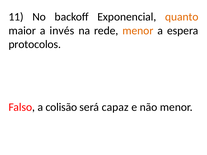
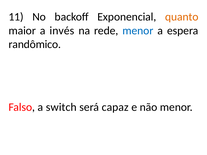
menor at (138, 31) colour: orange -> blue
protocolos: protocolos -> randômico
colisão: colisão -> switch
